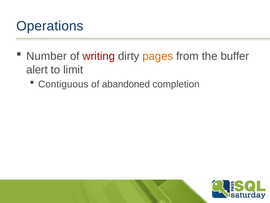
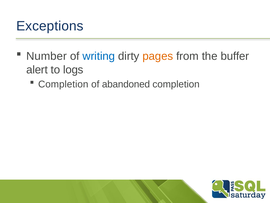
Operations: Operations -> Exceptions
writing colour: red -> blue
limit: limit -> logs
Contiguous at (63, 84): Contiguous -> Completion
